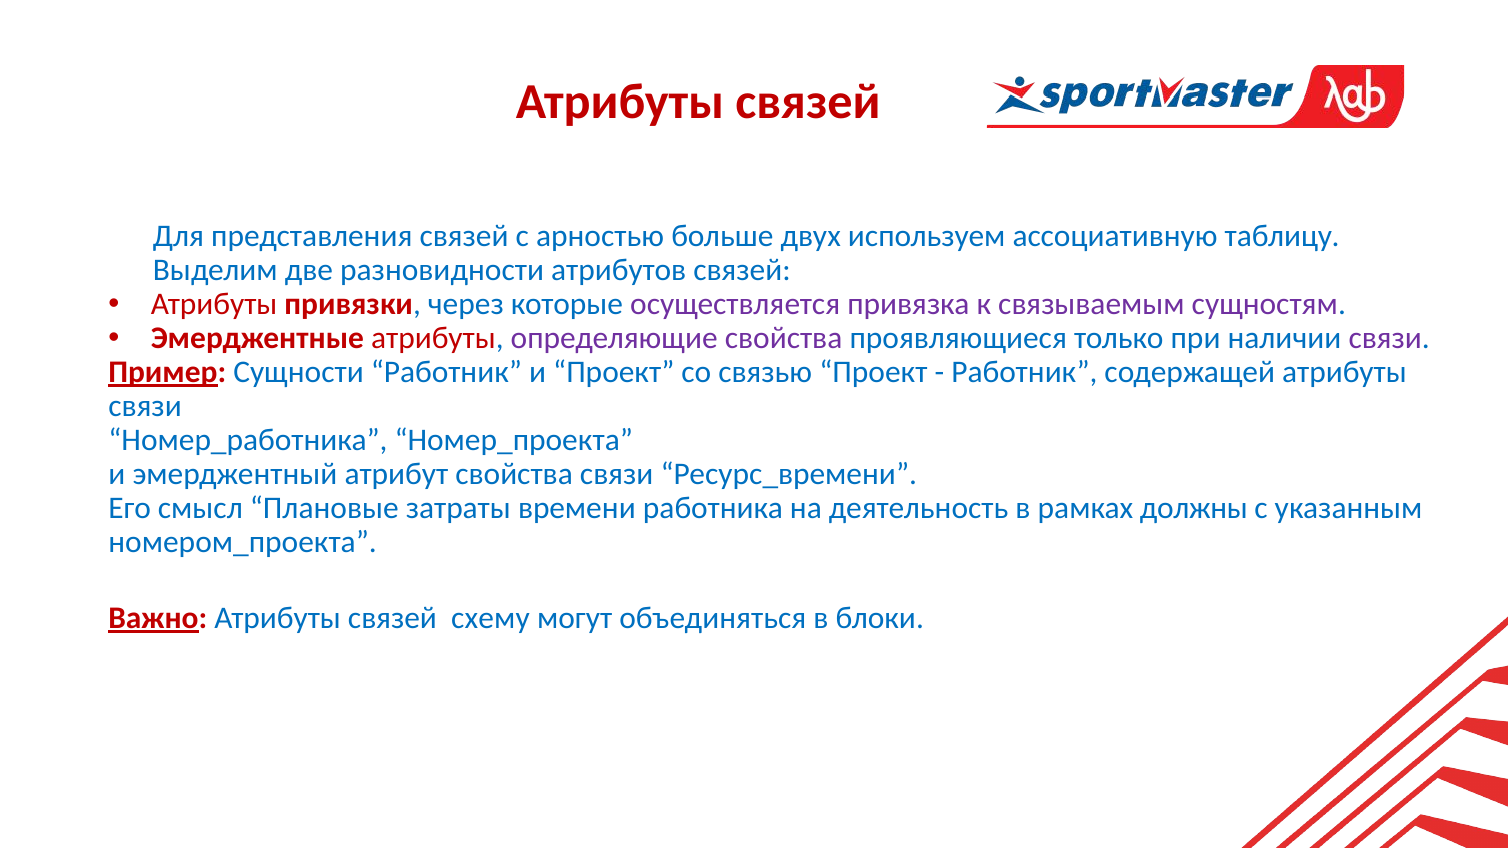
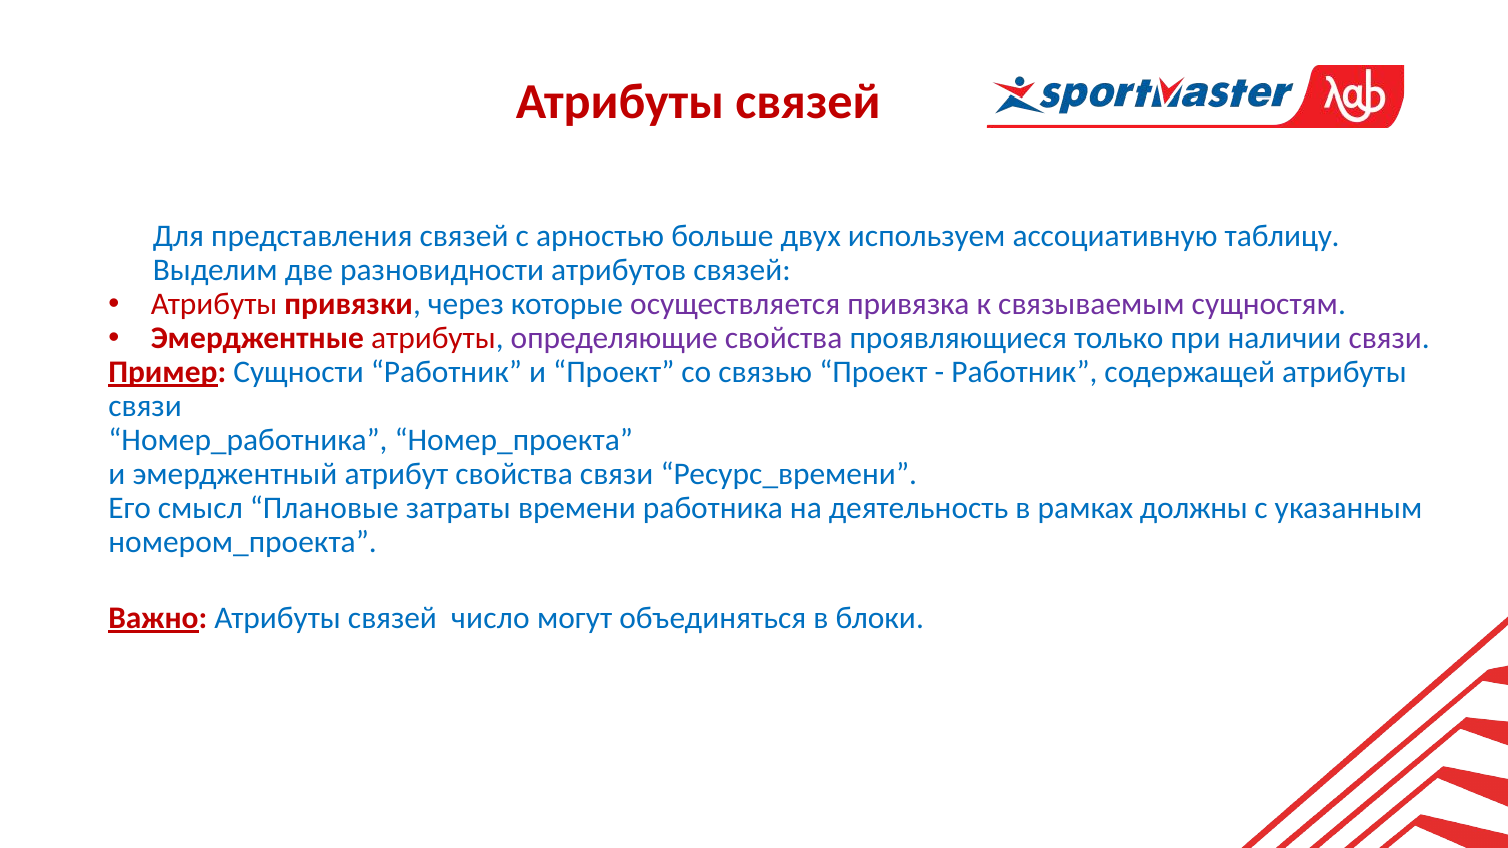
схему: схему -> число
